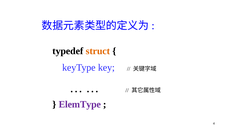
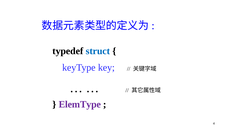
struct colour: orange -> blue
